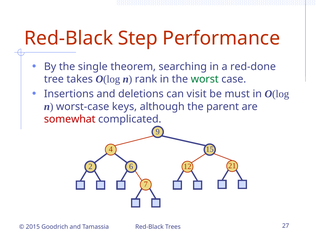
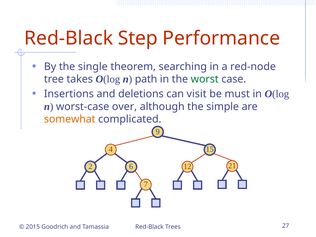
red-done: red-done -> red-node
rank: rank -> path
keys: keys -> over
parent: parent -> simple
somewhat colour: red -> orange
